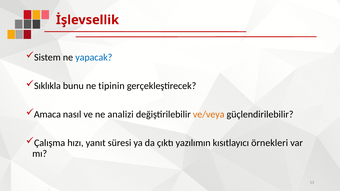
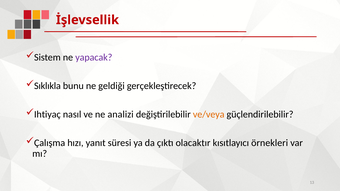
yapacak colour: blue -> purple
tipinin: tipinin -> geldiği
Amaca: Amaca -> Ihtiyaç
yazılımın: yazılımın -> olacaktır
